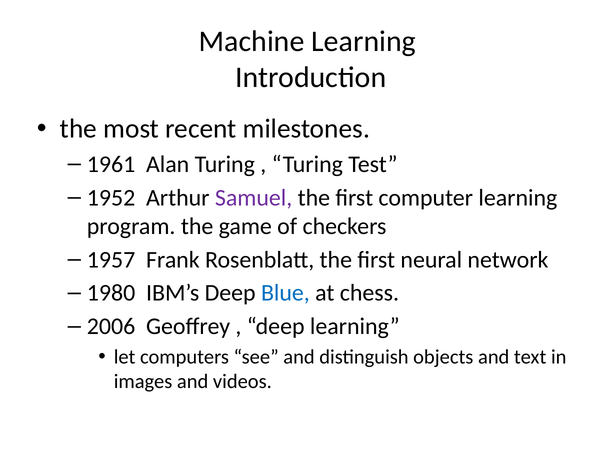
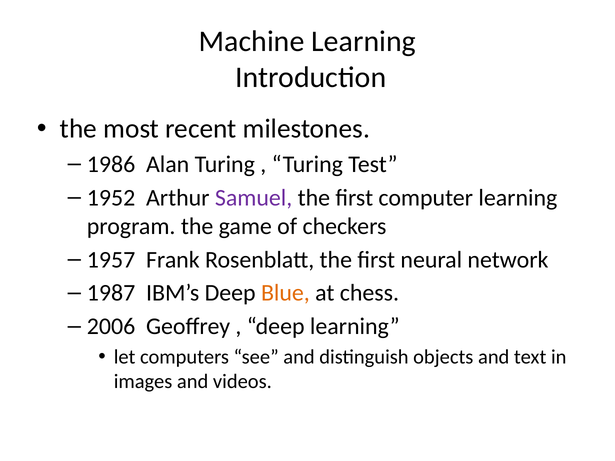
1961: 1961 -> 1986
1980: 1980 -> 1987
Blue colour: blue -> orange
